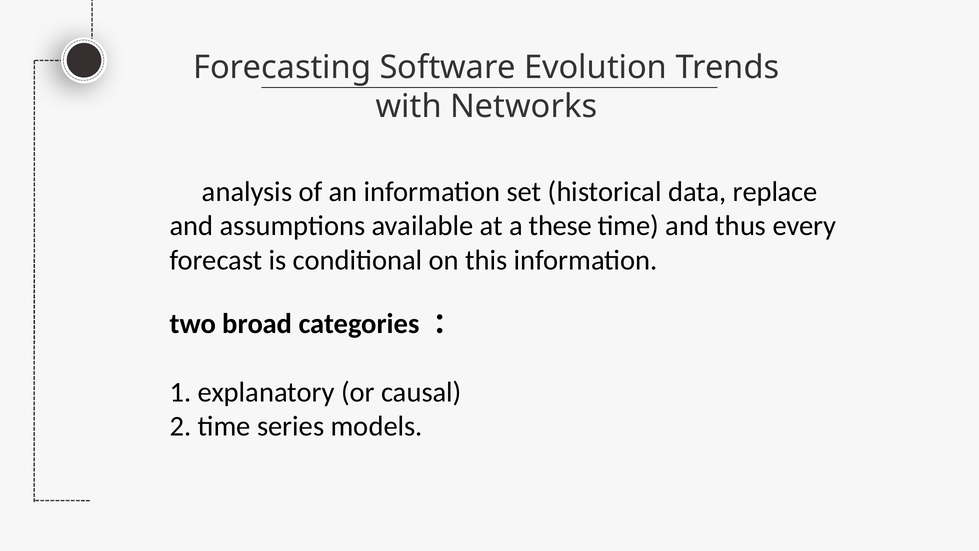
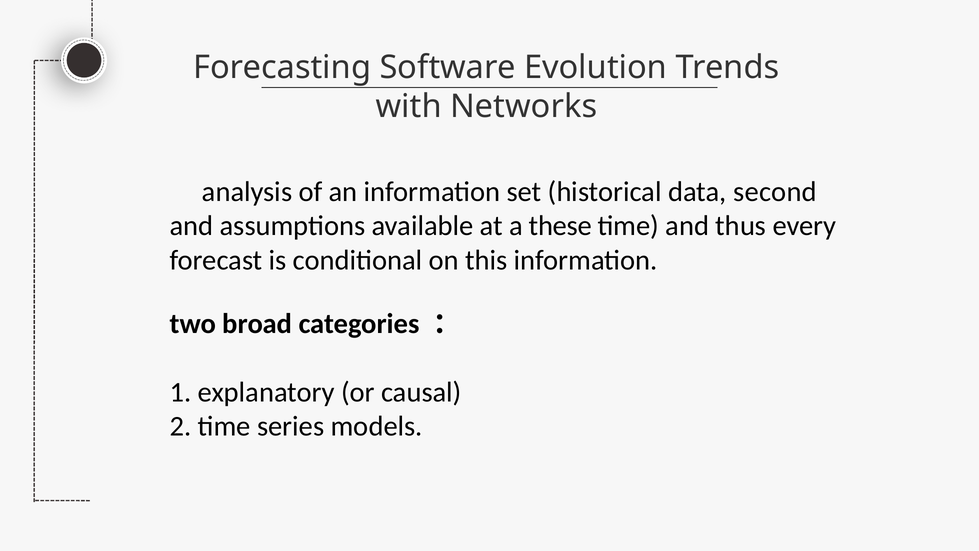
replace: replace -> second
